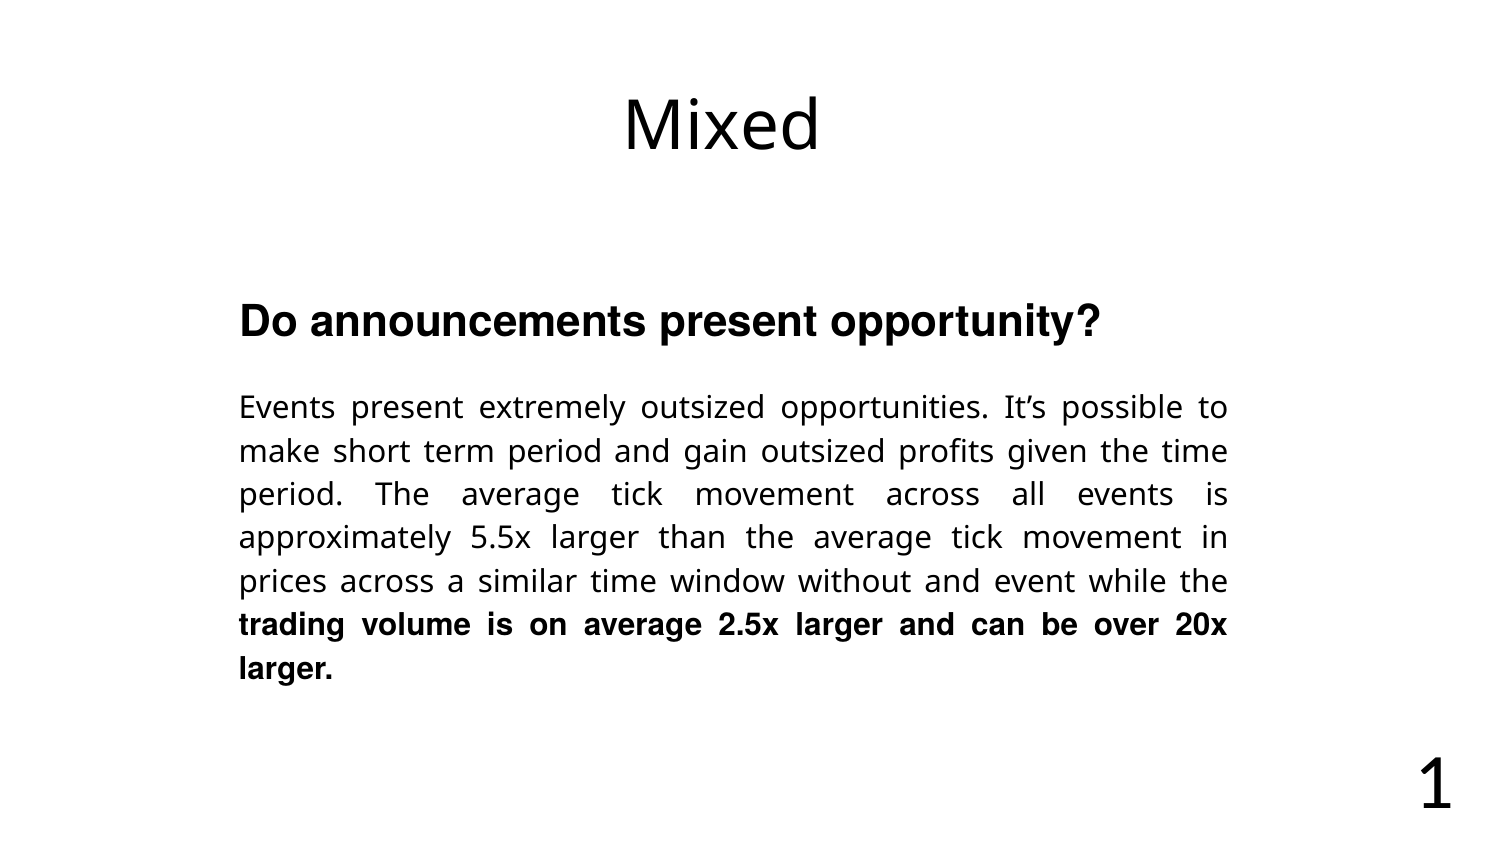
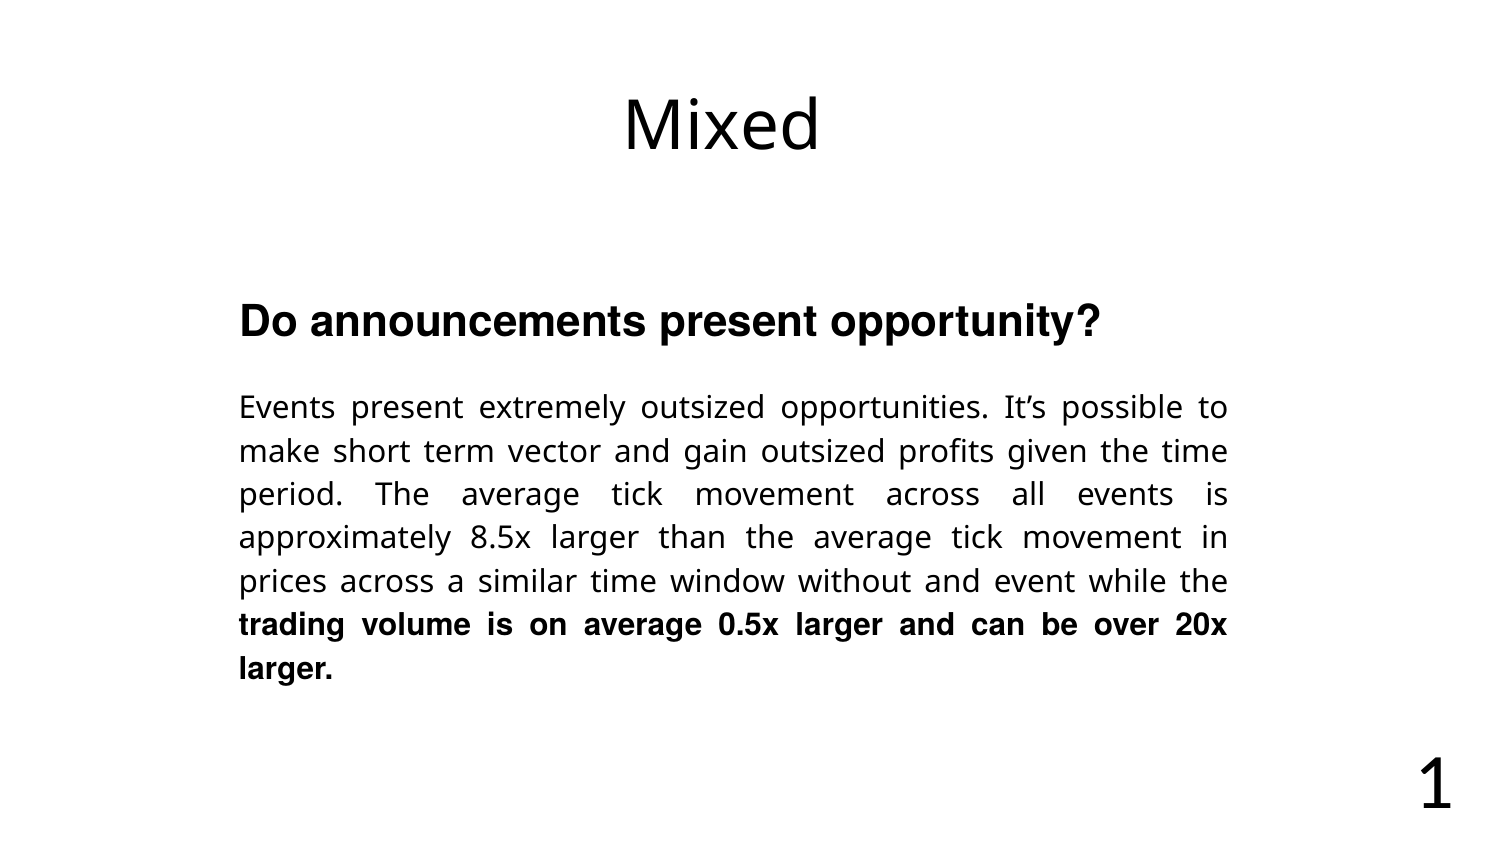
term period: period -> vector
5.5x: 5.5x -> 8.5x
2.5x: 2.5x -> 0.5x
